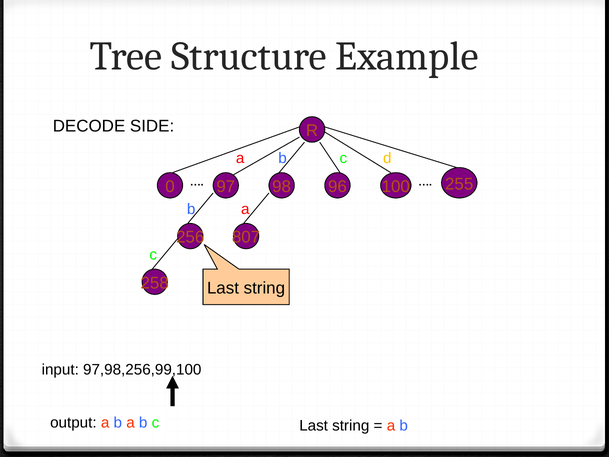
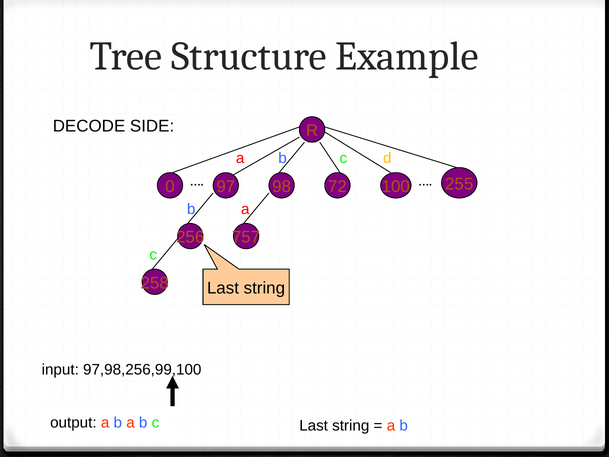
96: 96 -> 72
807: 807 -> 757
